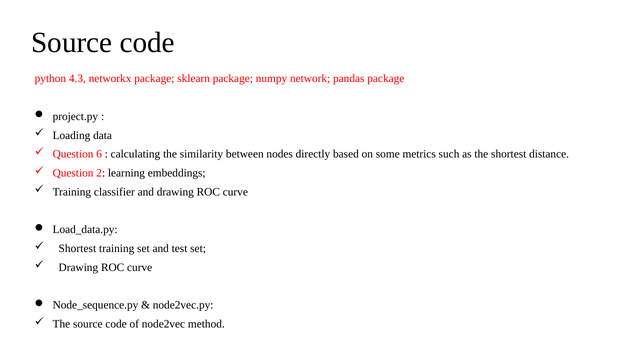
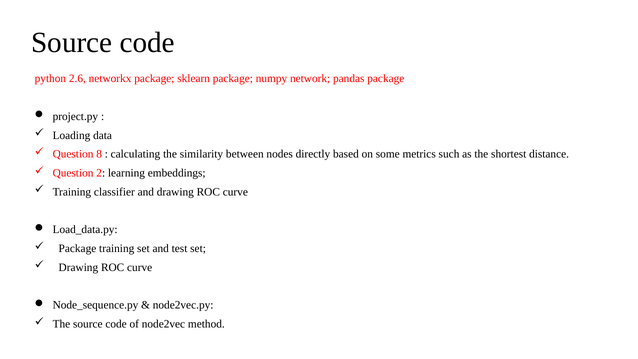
4.3: 4.3 -> 2.6
6: 6 -> 8
Shortest at (77, 248): Shortest -> Package
